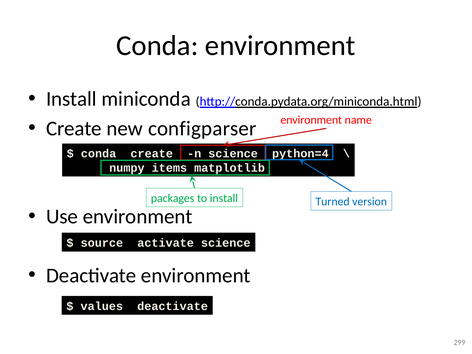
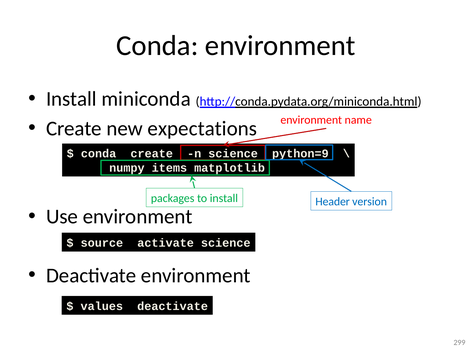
configparser: configparser -> expectations
python=4: python=4 -> python=9
Turned: Turned -> Header
